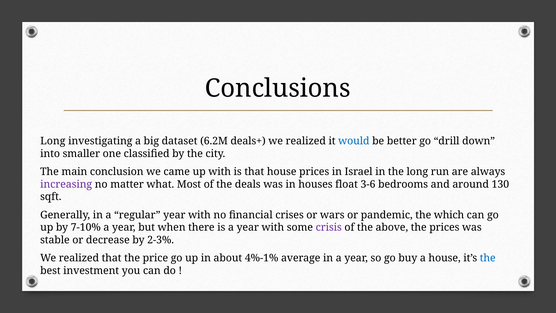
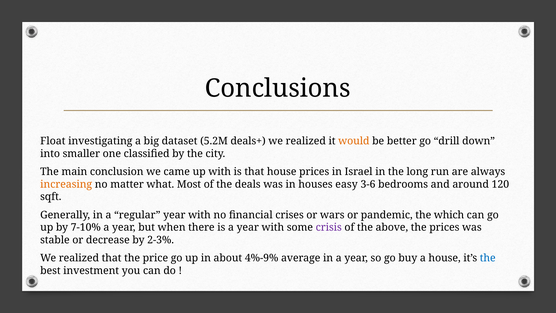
Long at (53, 141): Long -> Float
6.2M: 6.2M -> 5.2M
would colour: blue -> orange
increasing colour: purple -> orange
float: float -> easy
130: 130 -> 120
4%-1%: 4%-1% -> 4%-9%
